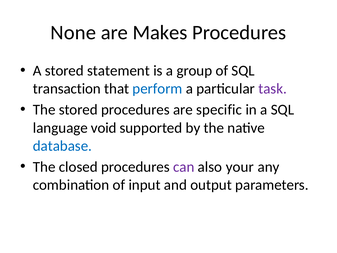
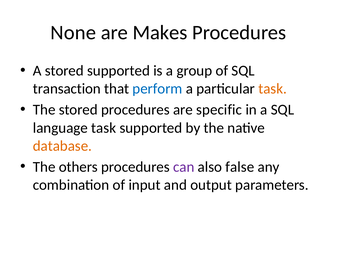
stored statement: statement -> supported
task at (273, 89) colour: purple -> orange
language void: void -> task
database colour: blue -> orange
closed: closed -> others
your: your -> false
